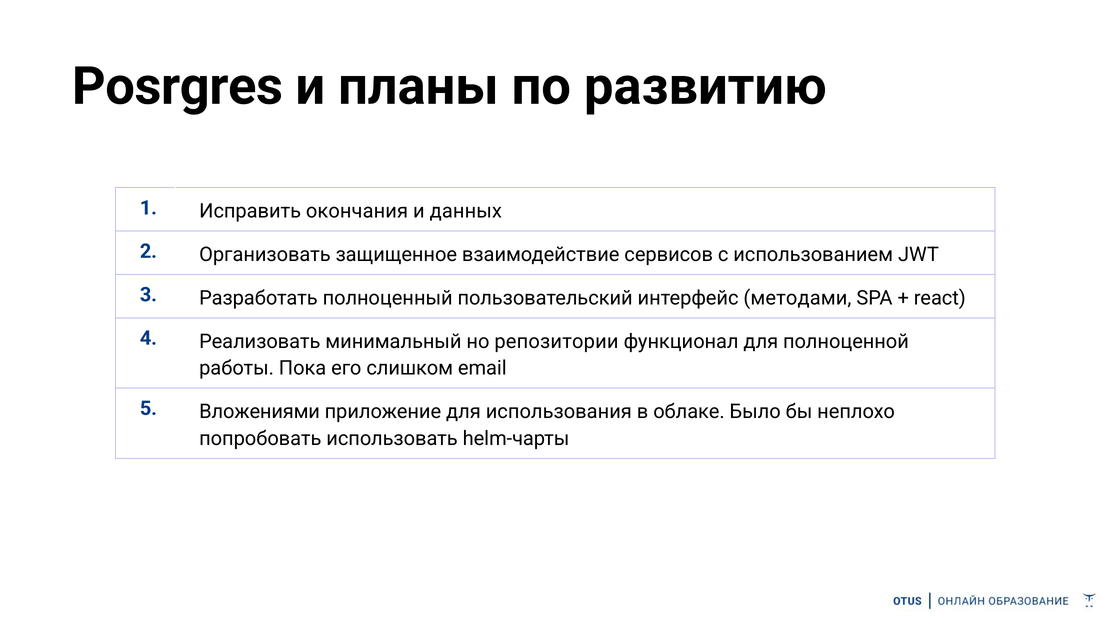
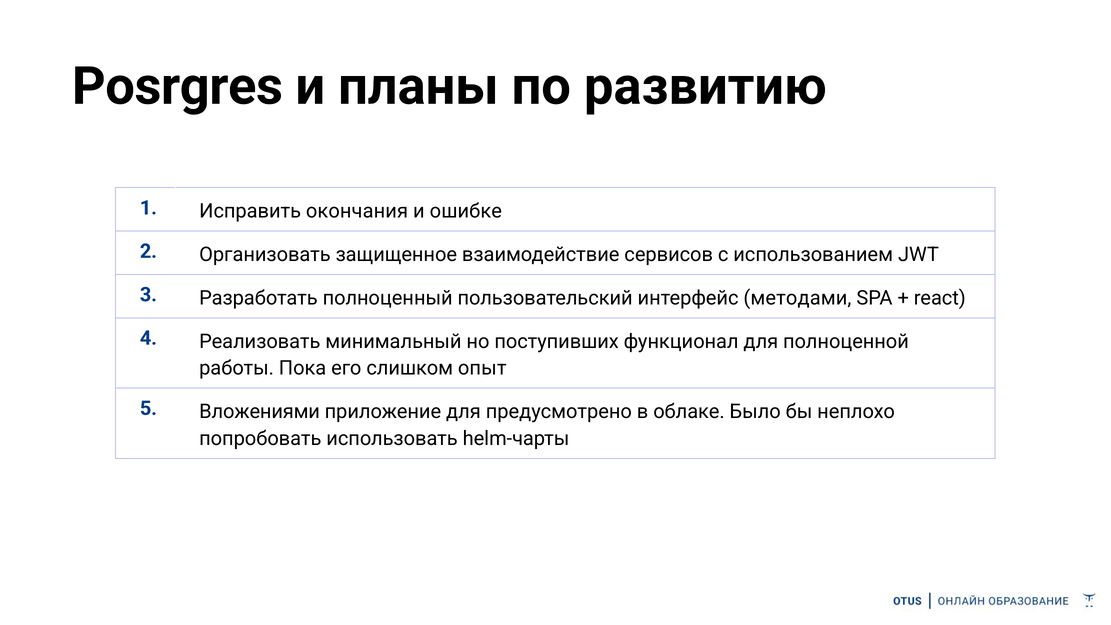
данных: данных -> ошибке
репозитории: репозитории -> поступивших
email: email -> опыт
использования: использования -> предусмотрено
